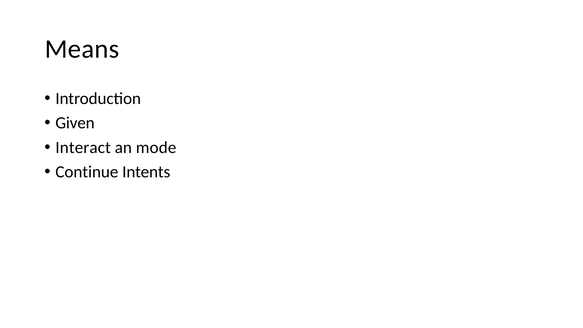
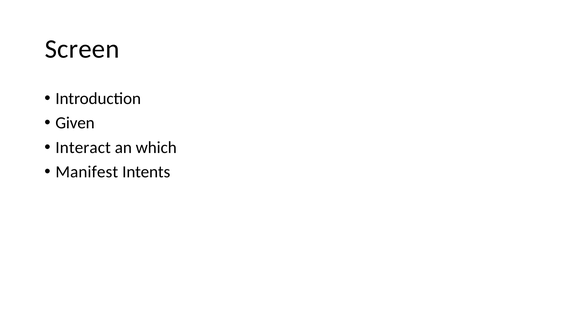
Means: Means -> Screen
mode: mode -> which
Continue: Continue -> Manifest
